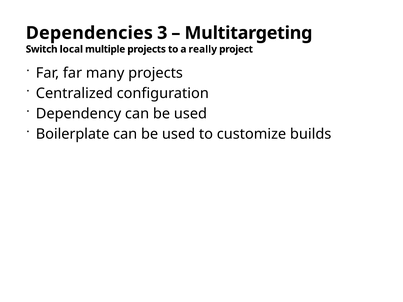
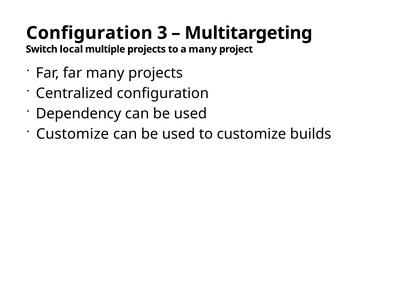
Dependencies at (89, 33): Dependencies -> Configuration
a really: really -> many
Boilerplate at (73, 134): Boilerplate -> Customize
